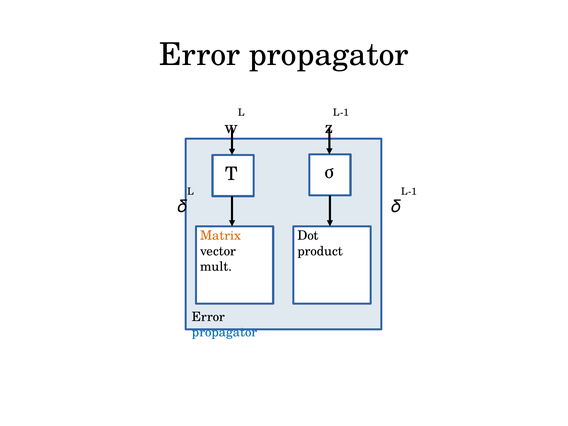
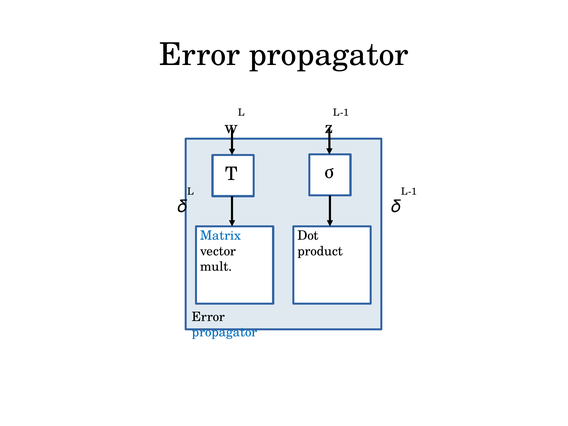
Matrix colour: orange -> blue
